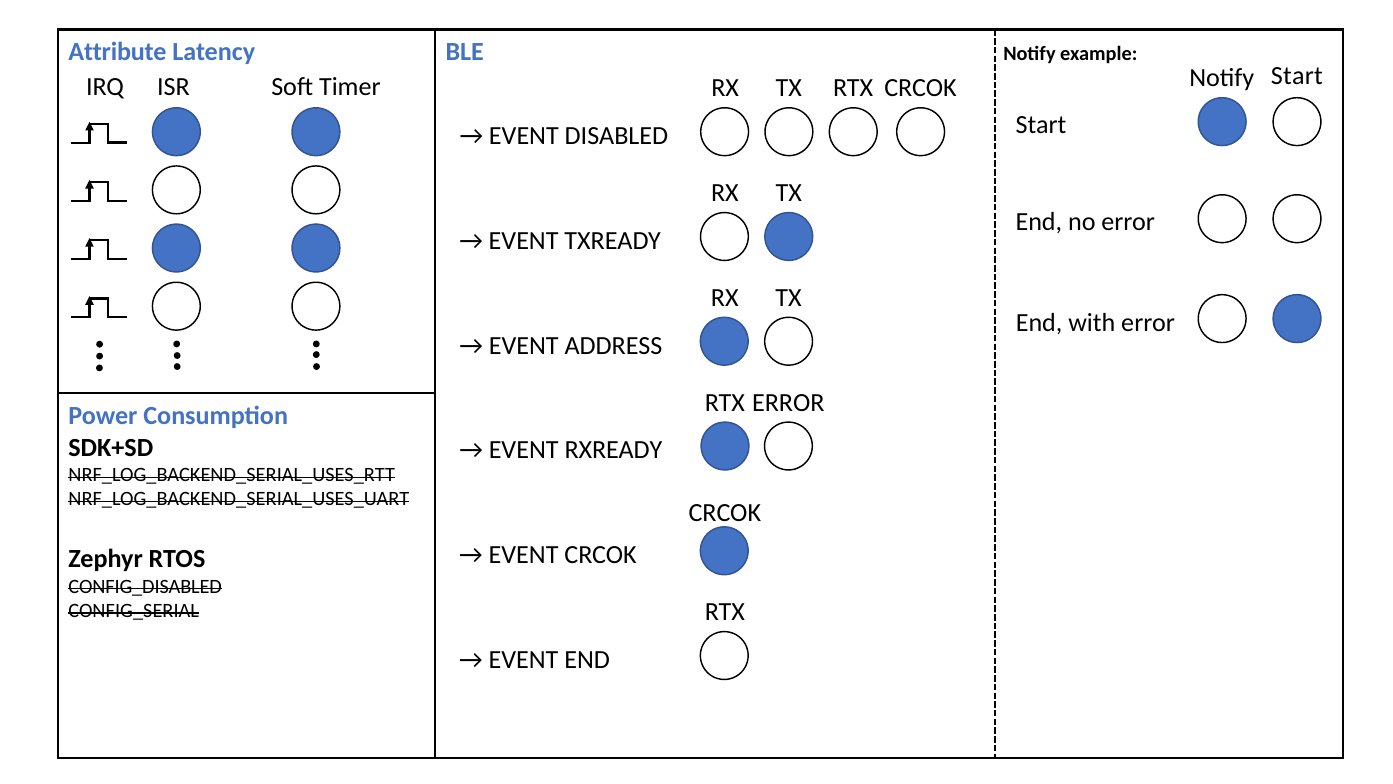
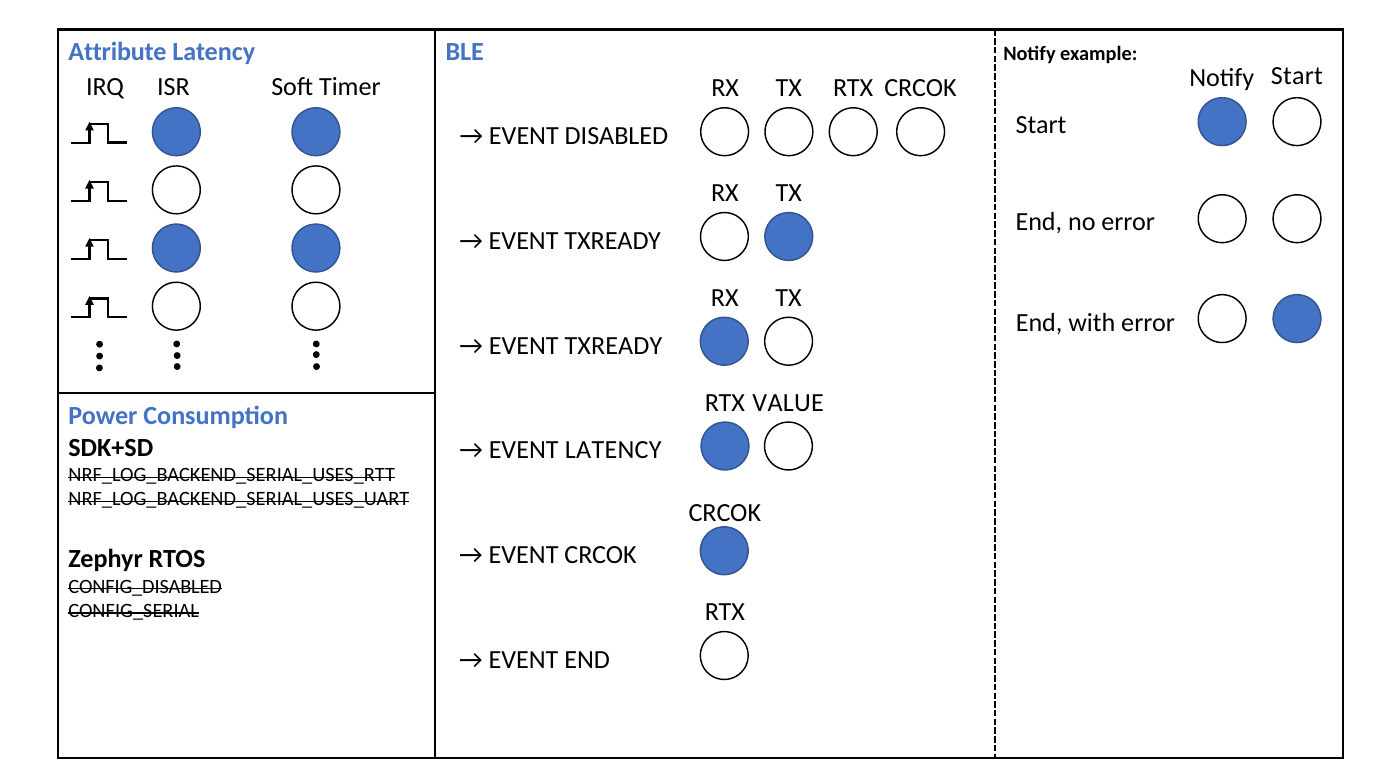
ADDRESS at (613, 345): ADDRESS -> TXREADY
RTX ERROR: ERROR -> VALUE
EVENT RXREADY: RXREADY -> LATENCY
